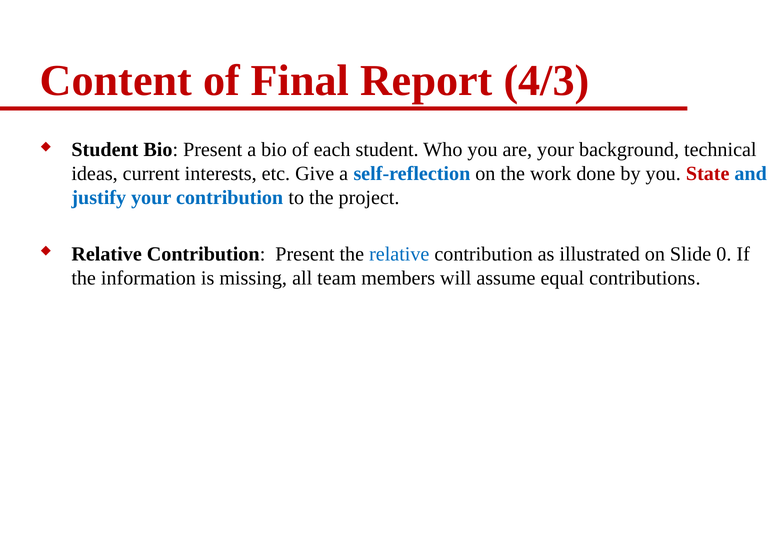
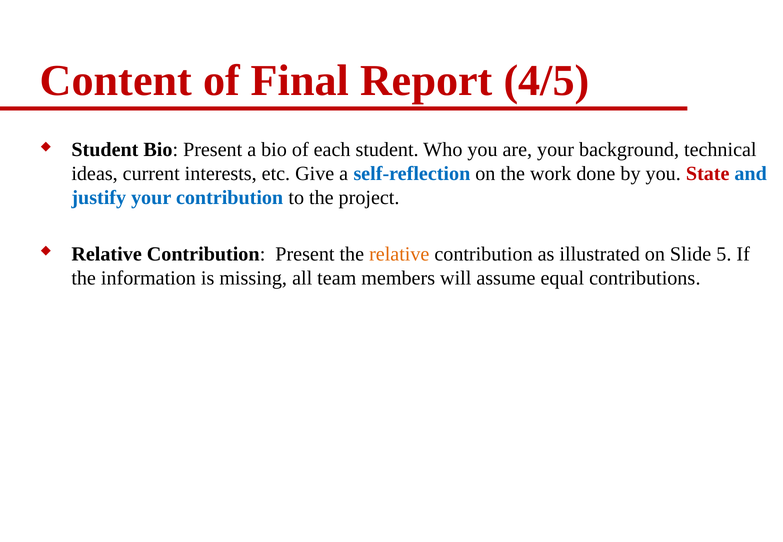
4/3: 4/3 -> 4/5
relative at (399, 254) colour: blue -> orange
0: 0 -> 5
